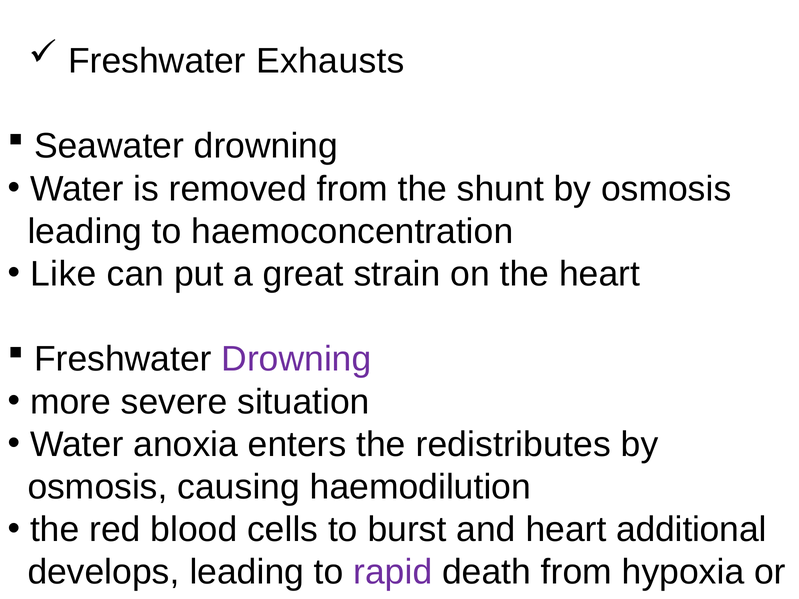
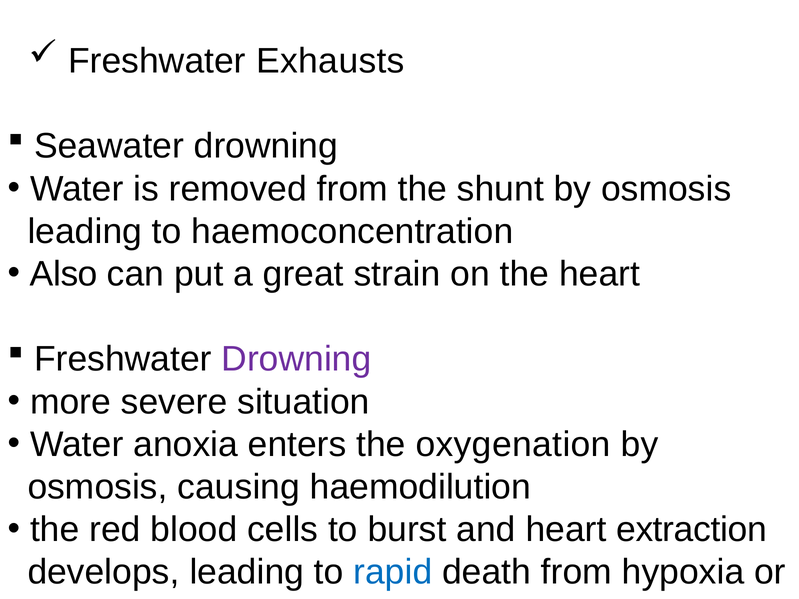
Like: Like -> Also
redistributes: redistributes -> oxygenation
additional: additional -> extraction
rapid colour: purple -> blue
